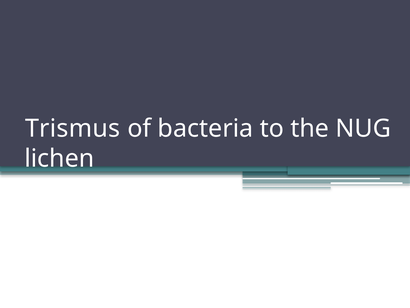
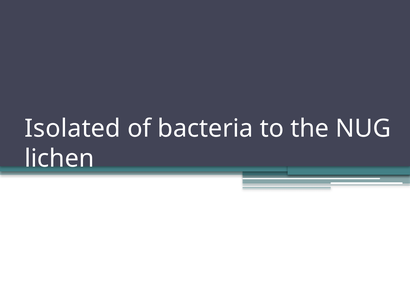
Trismus: Trismus -> Isolated
